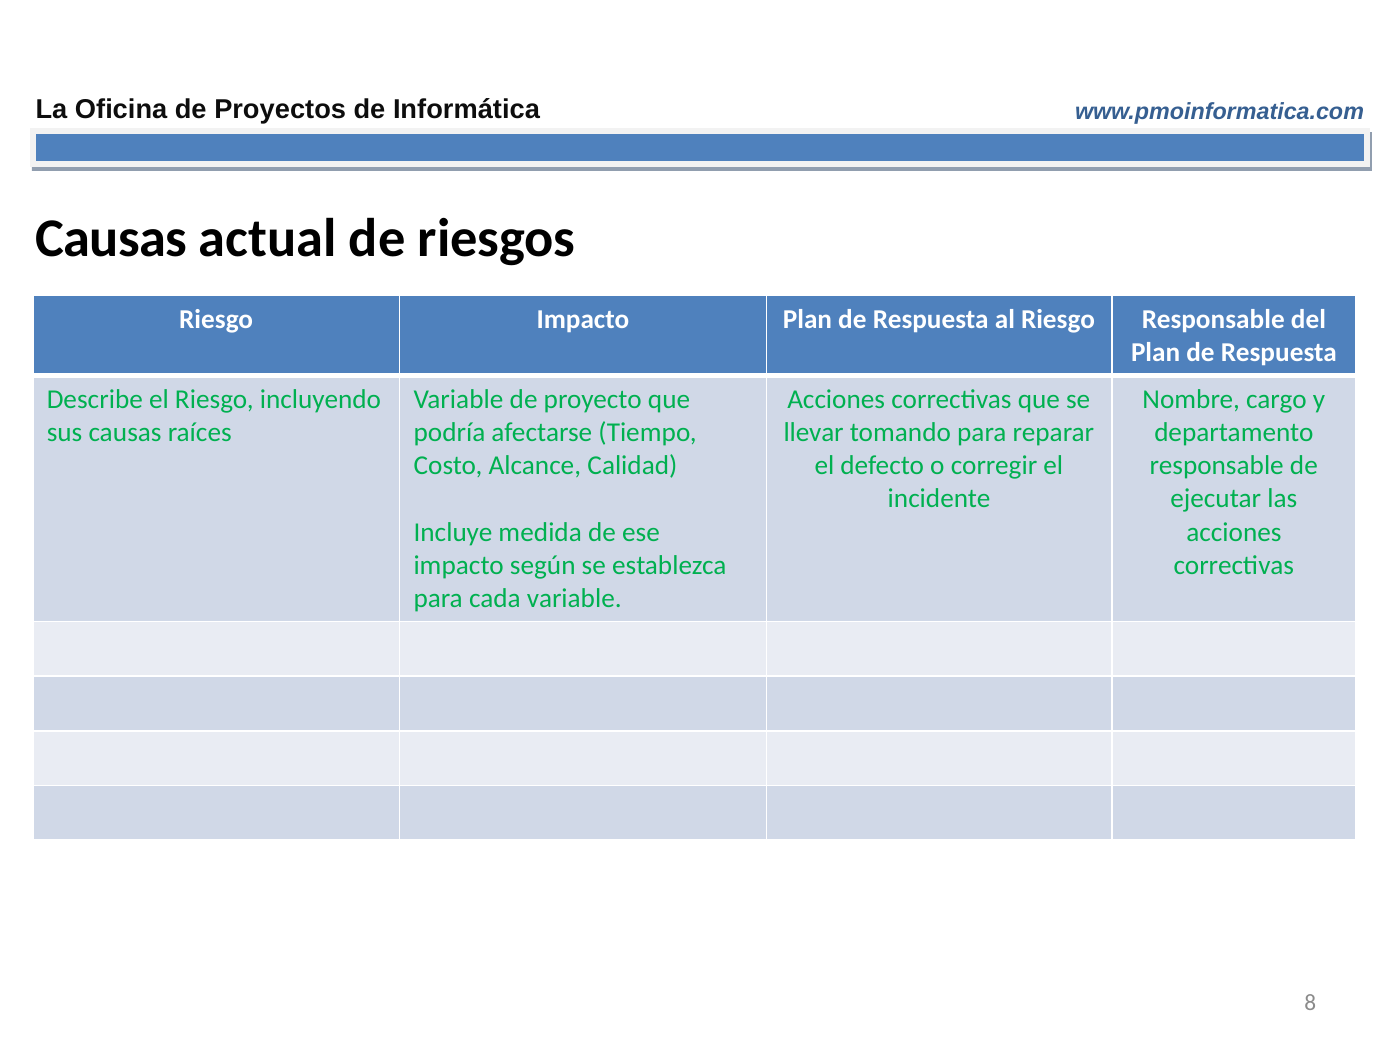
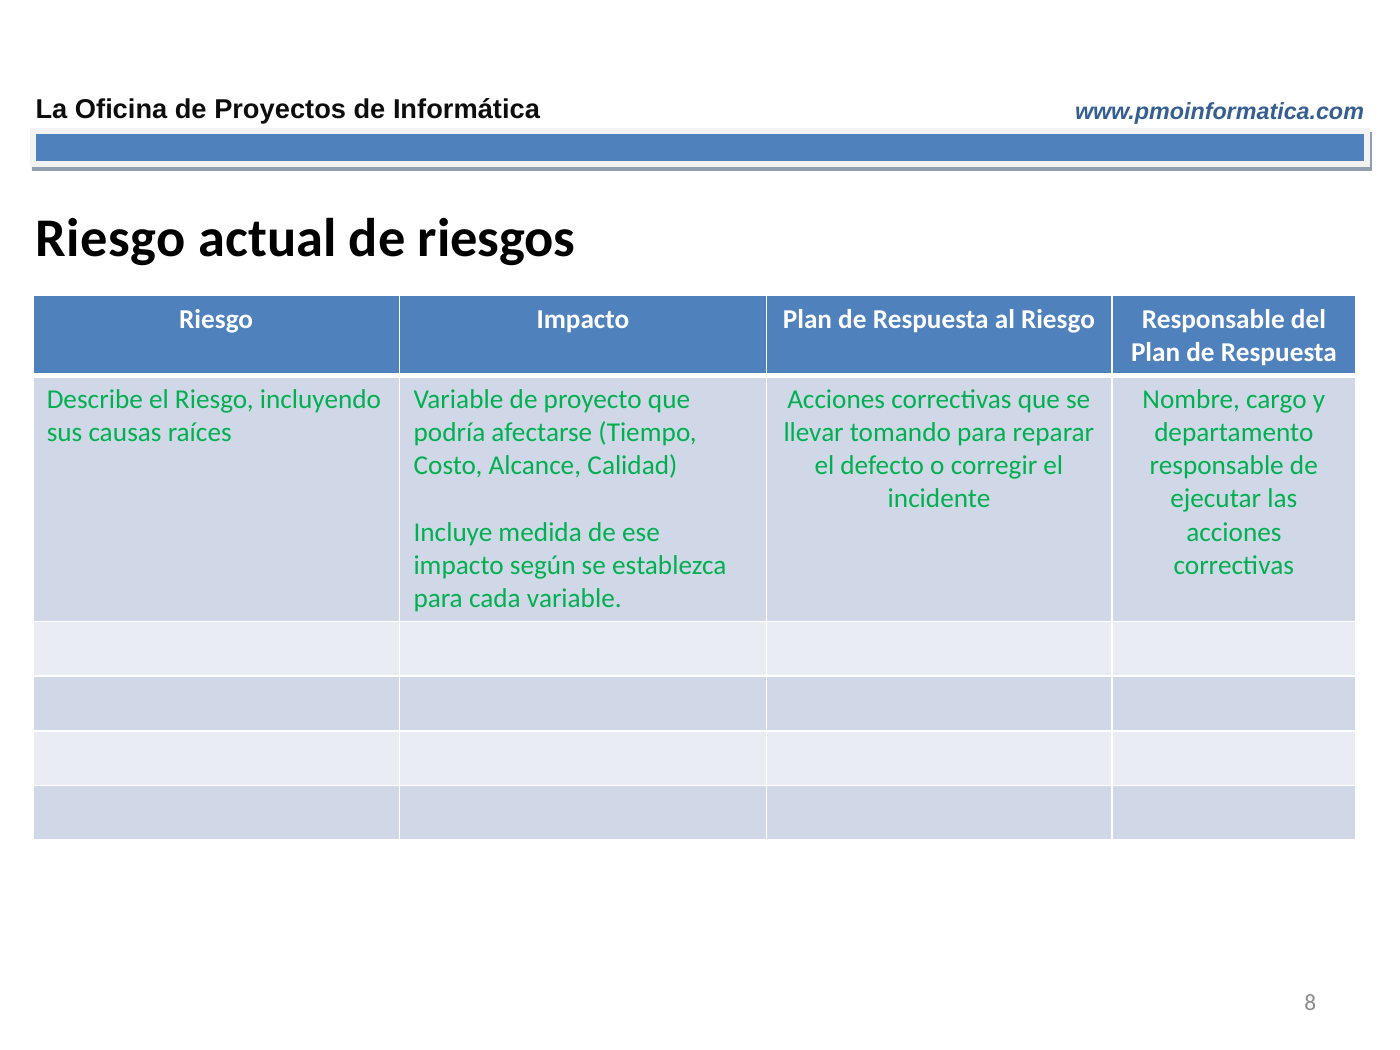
Causas at (111, 239): Causas -> Riesgo
